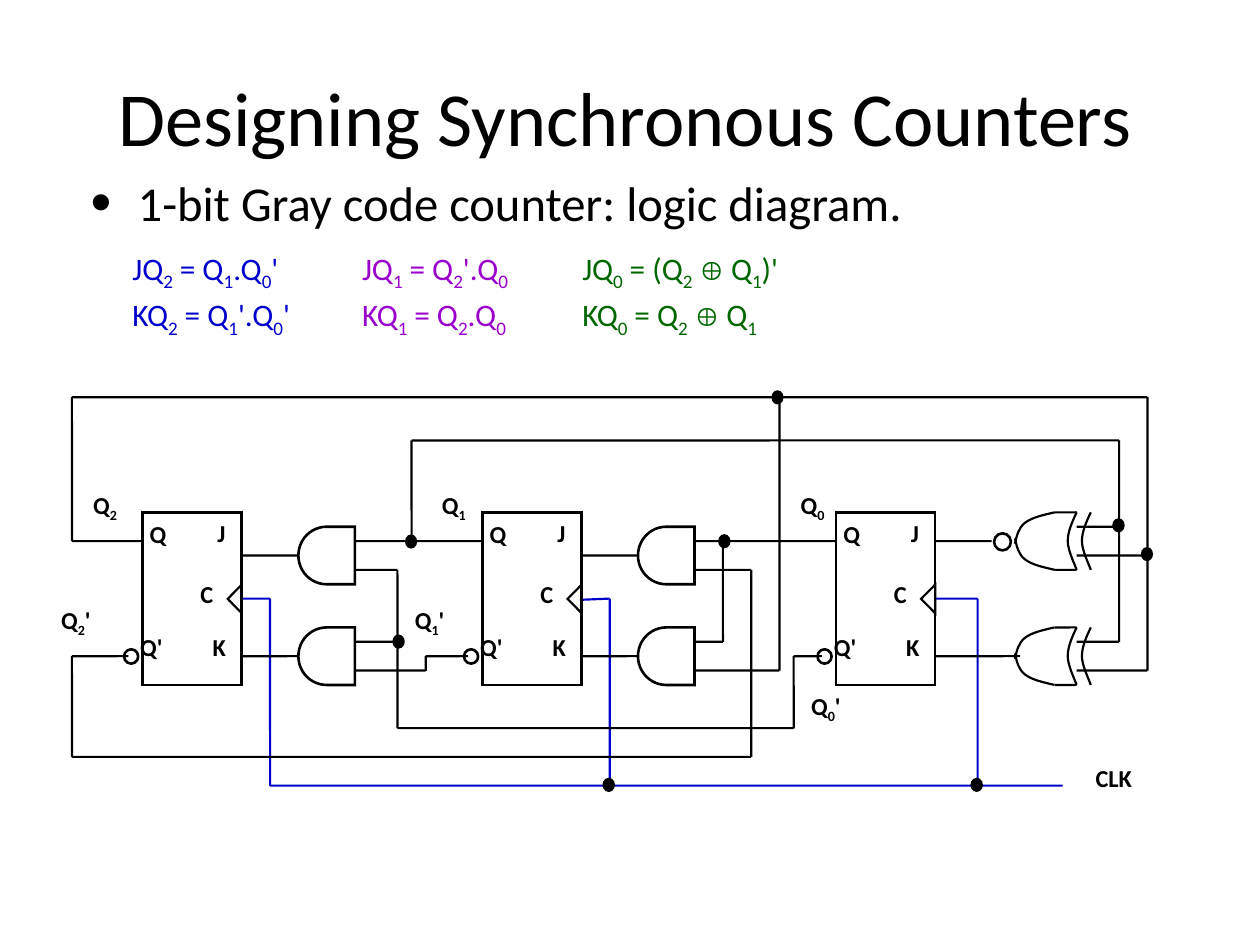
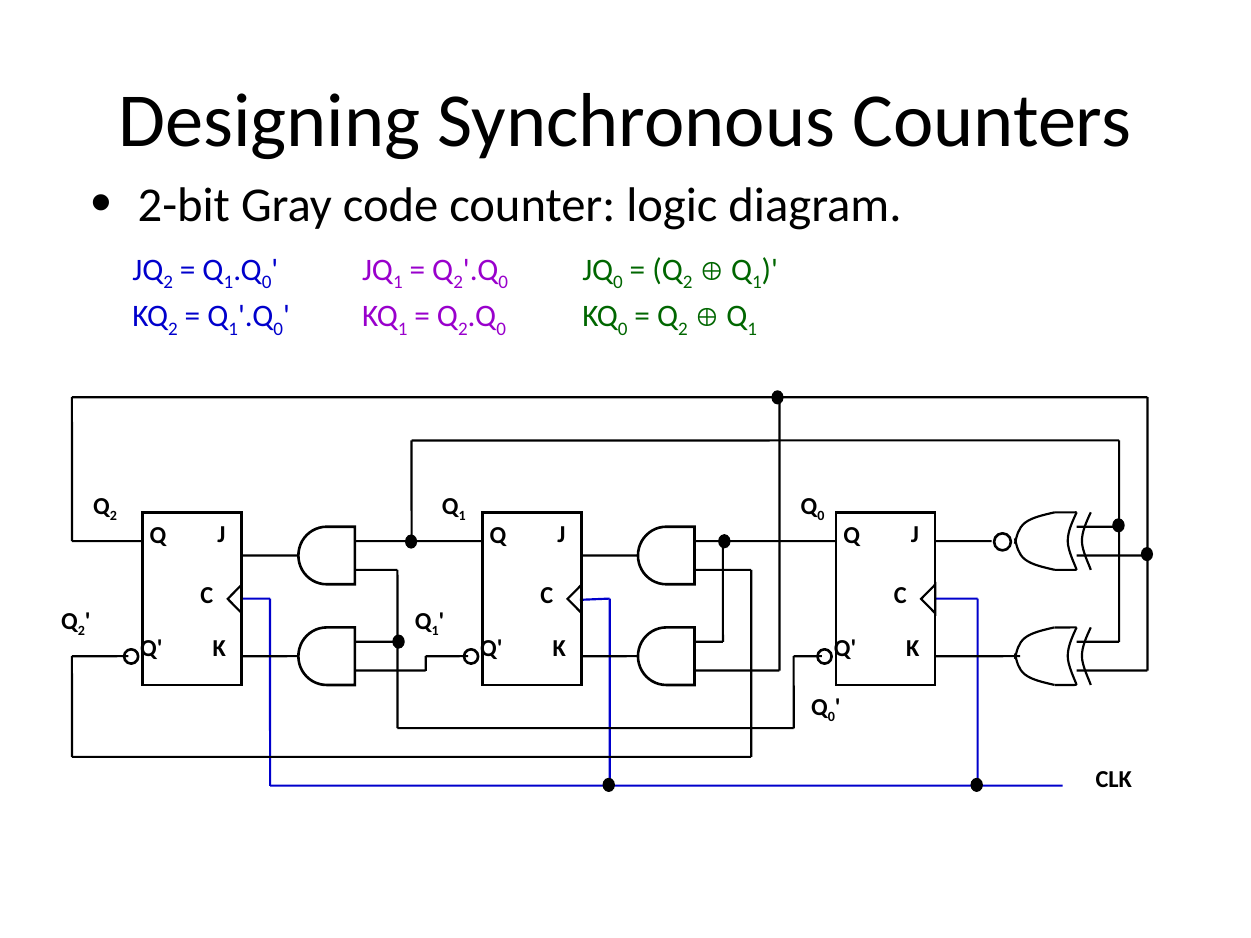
1-bit: 1-bit -> 2-bit
